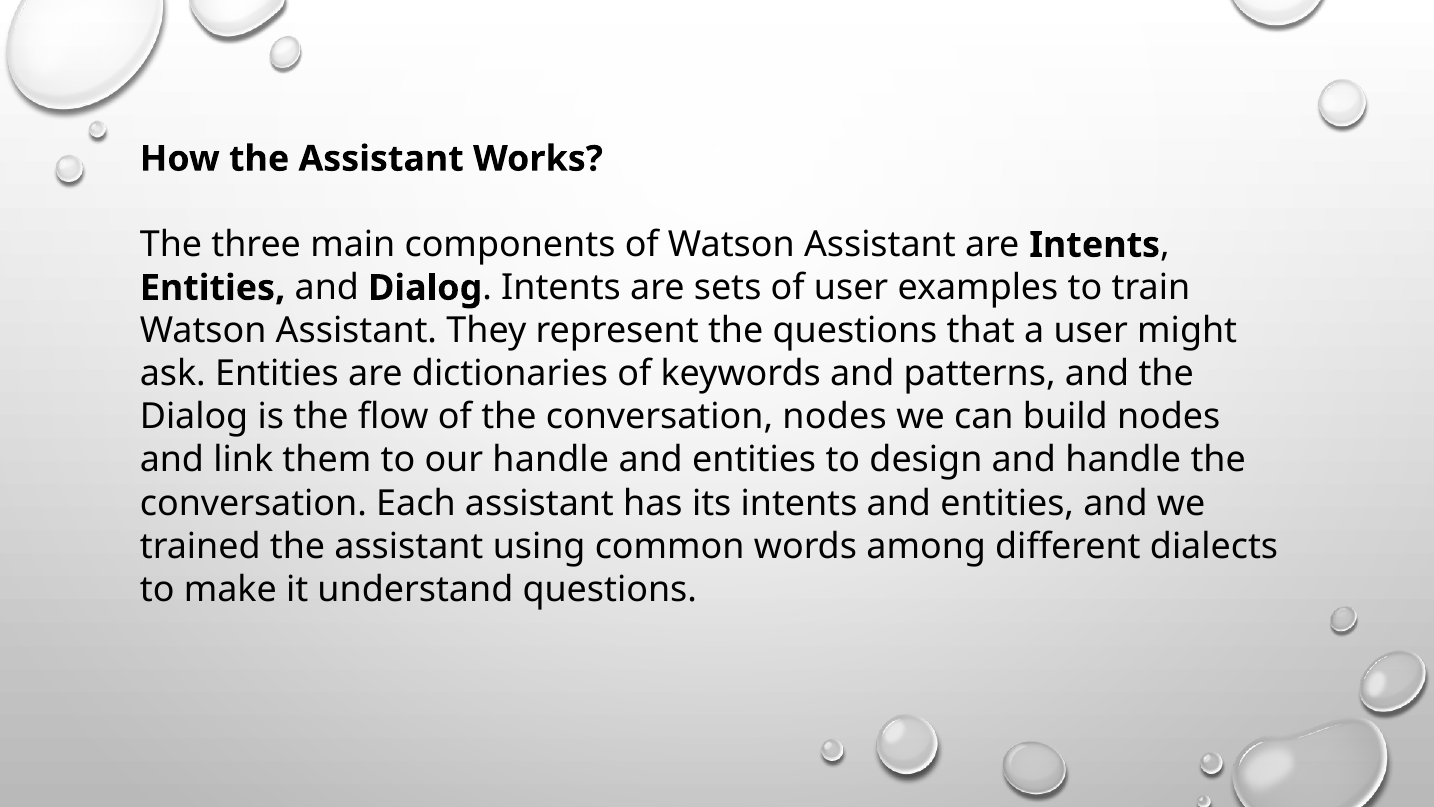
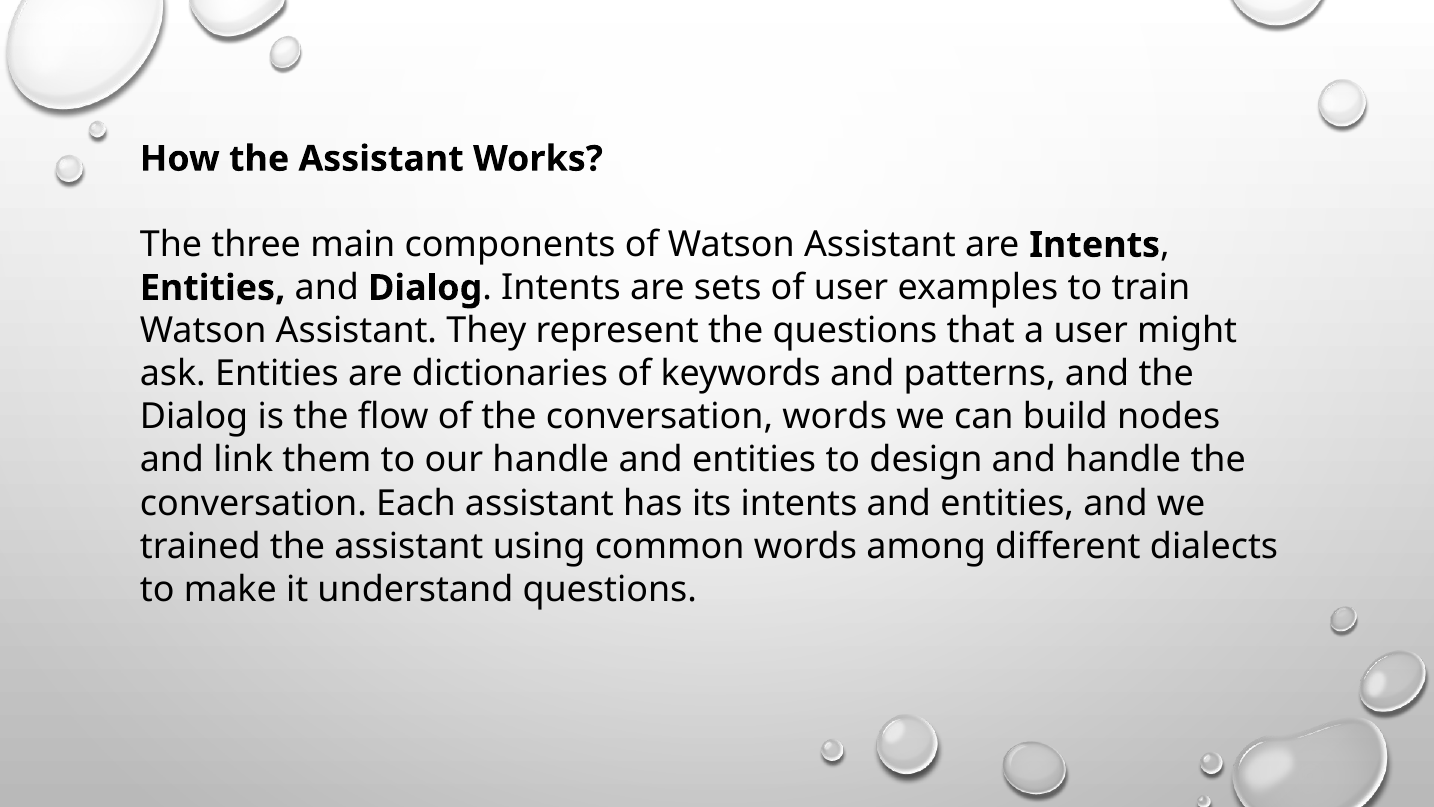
conversation nodes: nodes -> words
